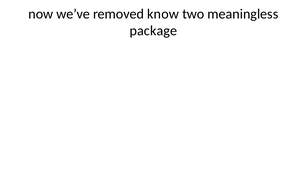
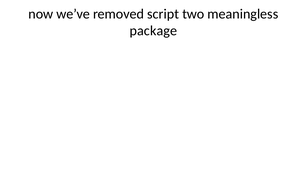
know: know -> script
